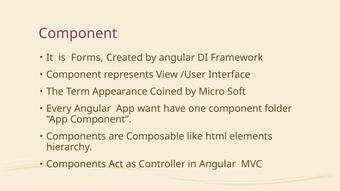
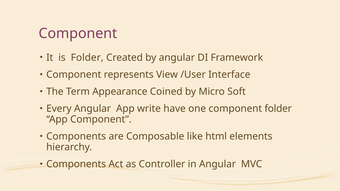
is Forms: Forms -> Folder
want: want -> write
